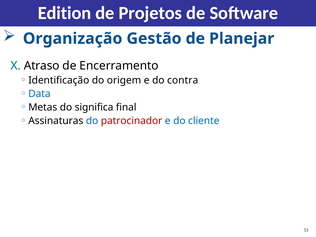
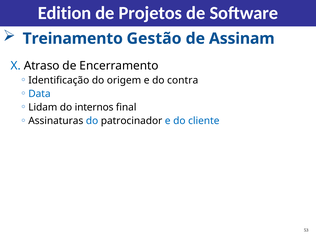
Organização: Organização -> Treinamento
Planejar: Planejar -> Assinam
Metas: Metas -> Lidam
significa: significa -> internos
patrocinador colour: red -> black
